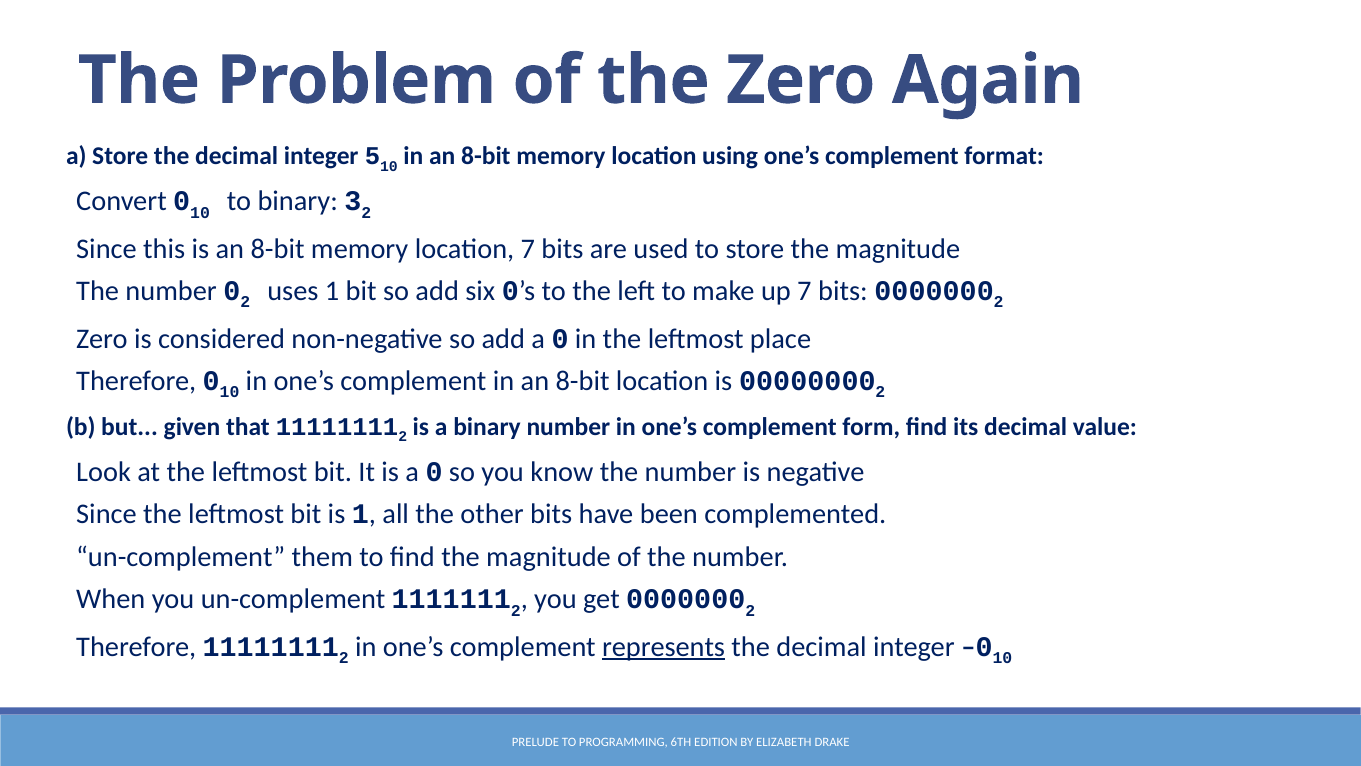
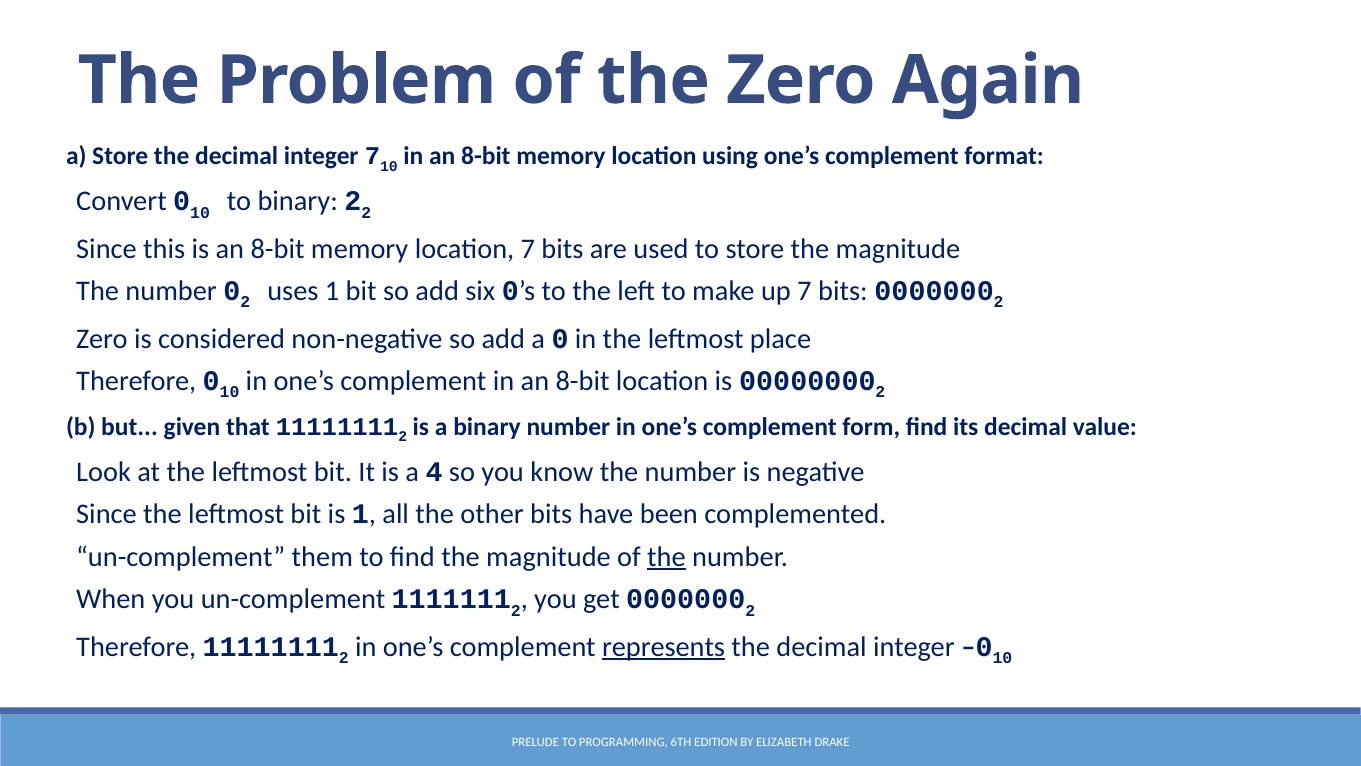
integer 5: 5 -> 7
binary 3: 3 -> 2
is a 0: 0 -> 4
the at (666, 557) underline: none -> present
